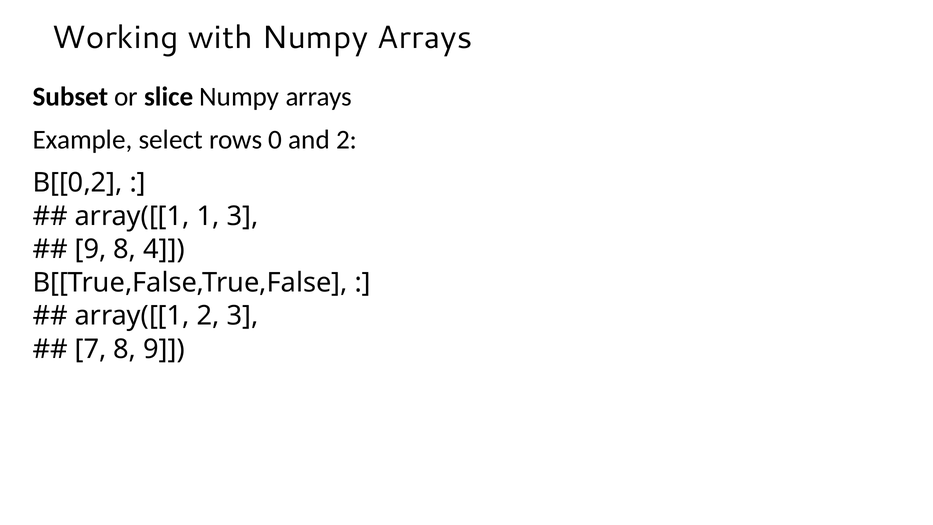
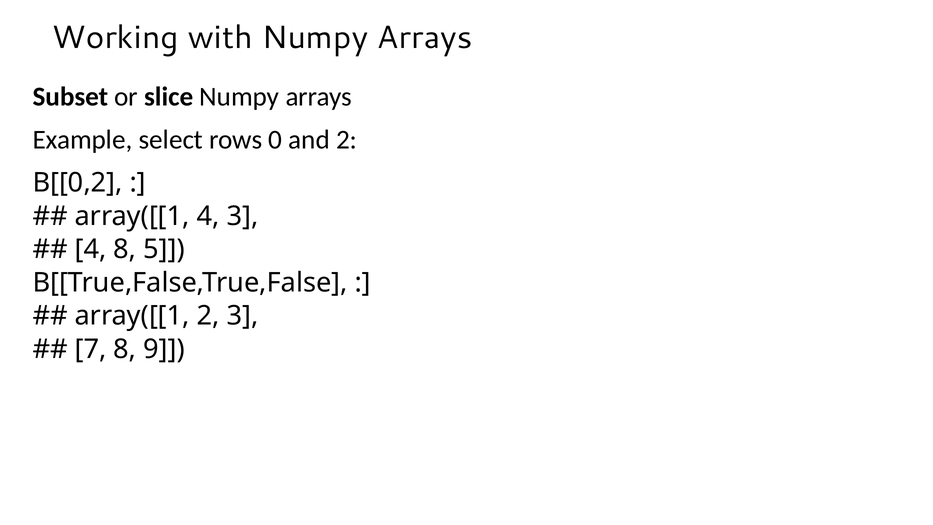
array([[1 1: 1 -> 4
9 at (90, 249): 9 -> 4
4: 4 -> 5
